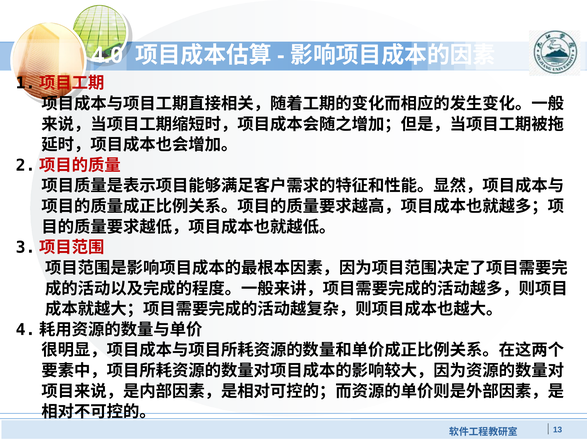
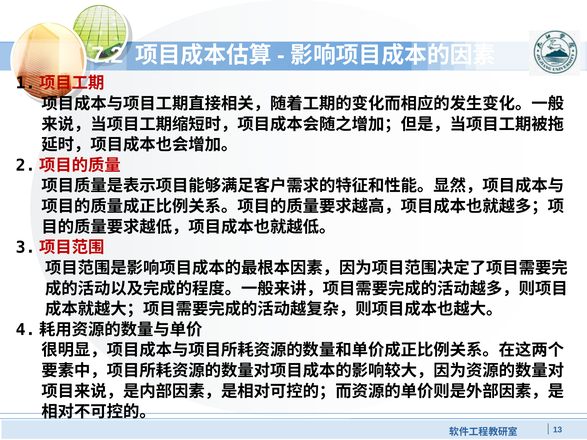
4.0: 4.0 -> 7.2
